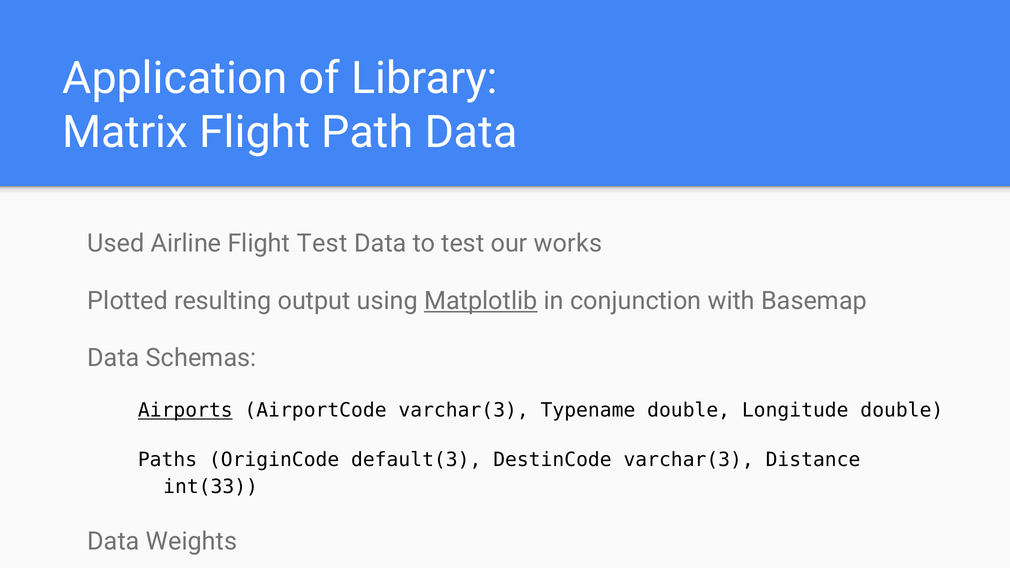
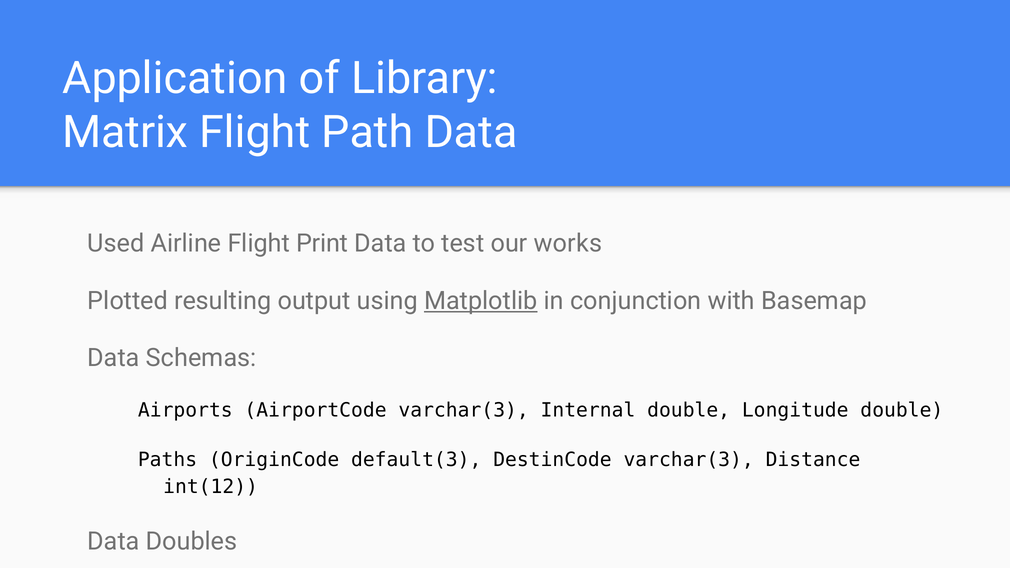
Flight Test: Test -> Print
Airports underline: present -> none
Typename: Typename -> Internal
int(33: int(33 -> int(12
Weights: Weights -> Doubles
